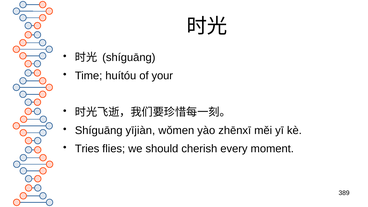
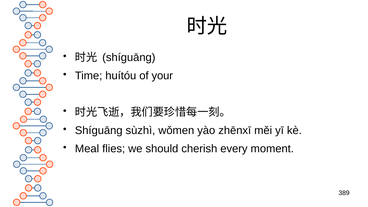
yījiàn: yījiàn -> sùzhì
Tries: Tries -> Meal
